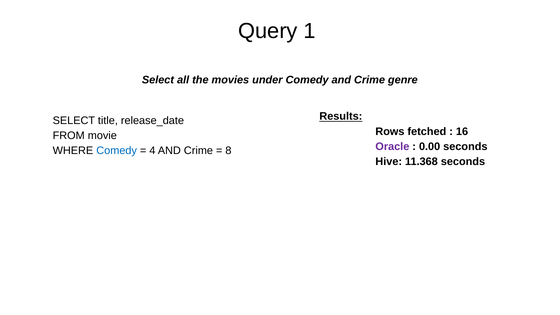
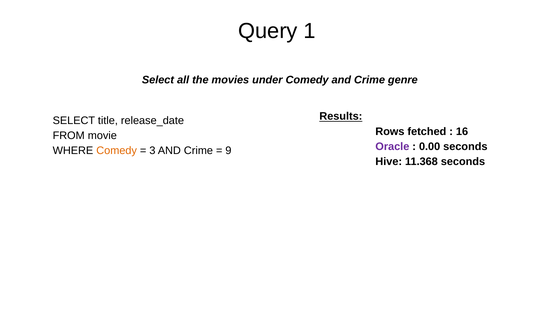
Comedy at (117, 151) colour: blue -> orange
4: 4 -> 3
8: 8 -> 9
